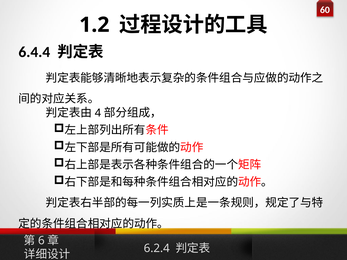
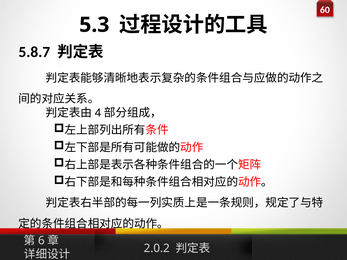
1.2: 1.2 -> 5.3
6.4.4: 6.4.4 -> 5.8.7
6.2.4: 6.2.4 -> 2.0.2
